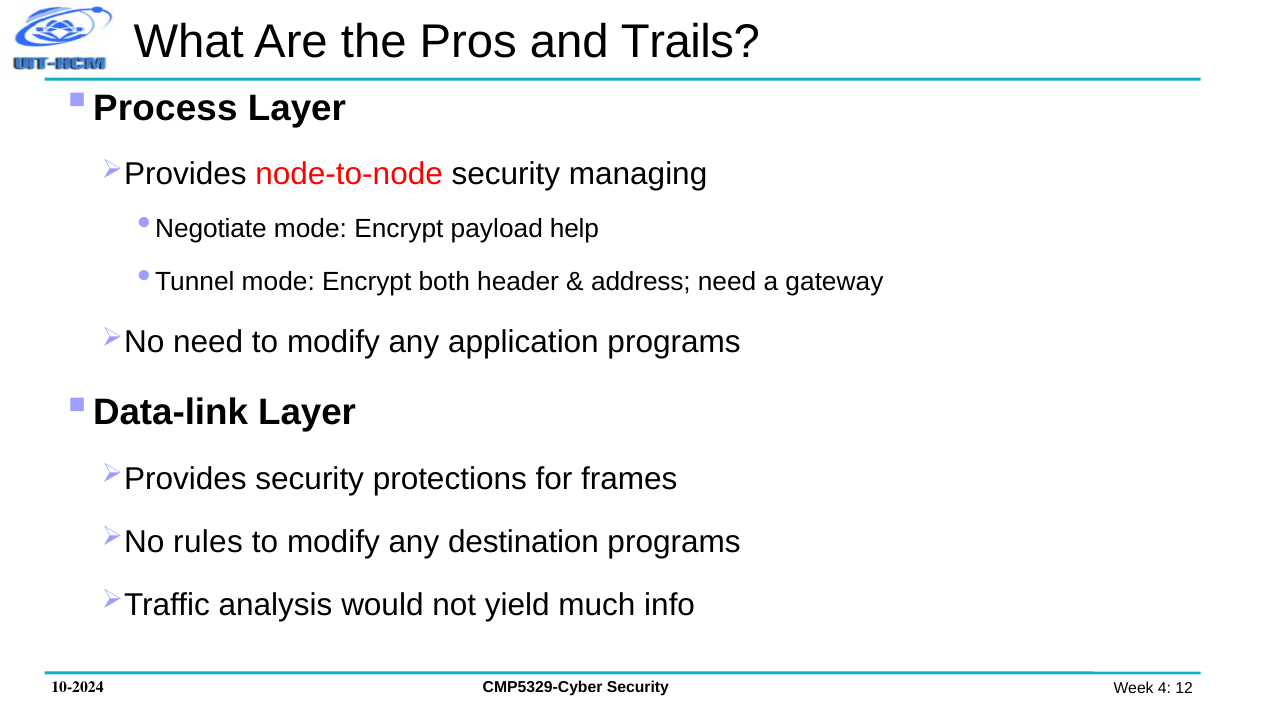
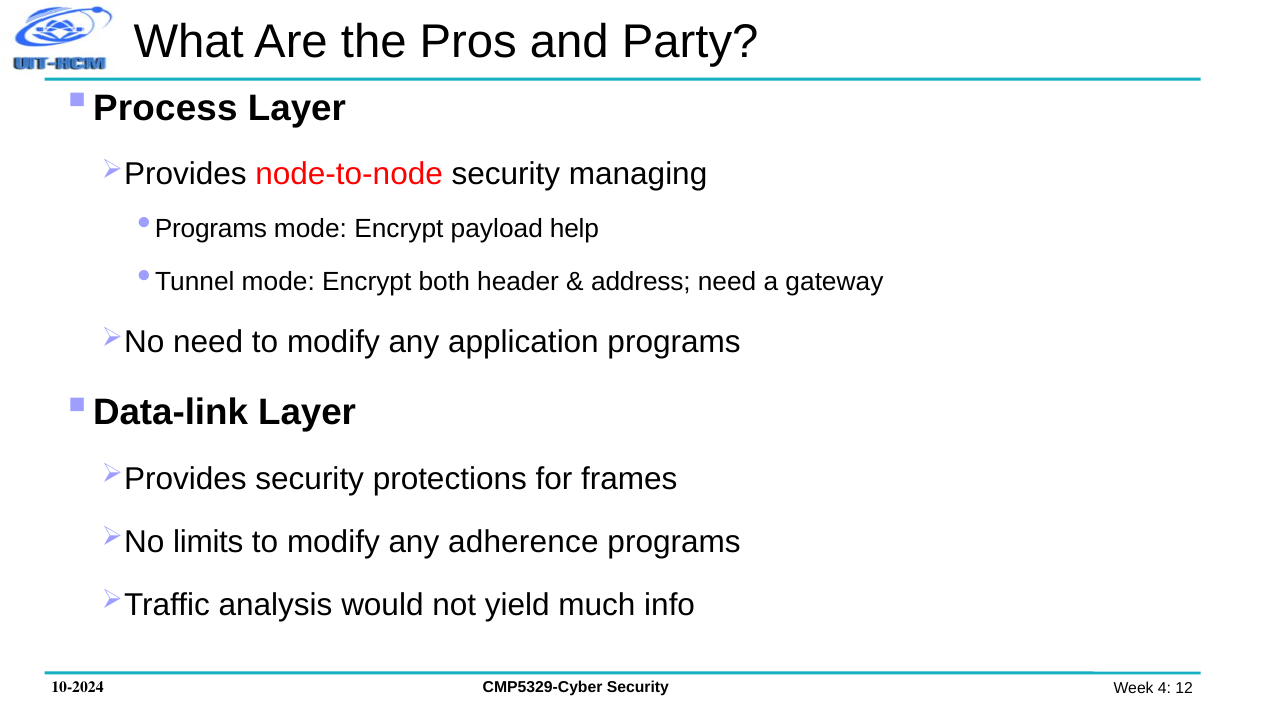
Trails: Trails -> Party
Negotiate at (211, 229): Negotiate -> Programs
rules: rules -> limits
destination: destination -> adherence
